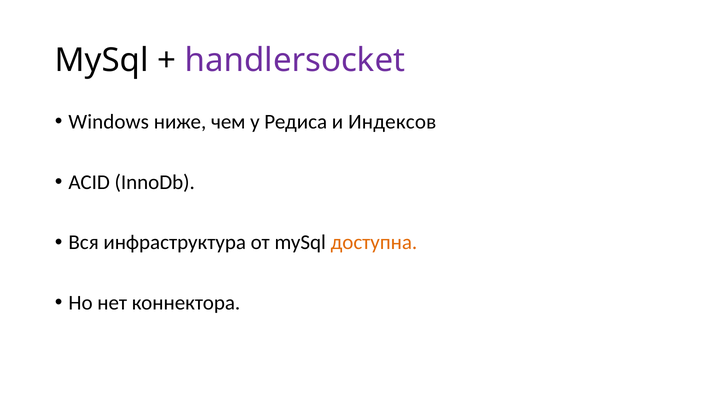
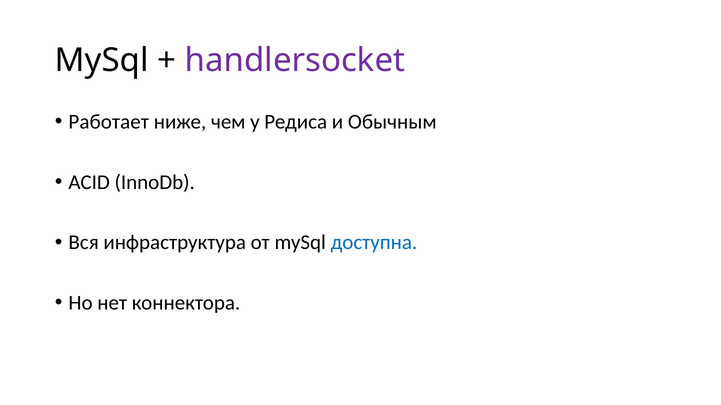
Windows: Windows -> Работает
Индексов: Индексов -> Обычным
доступна colour: orange -> blue
